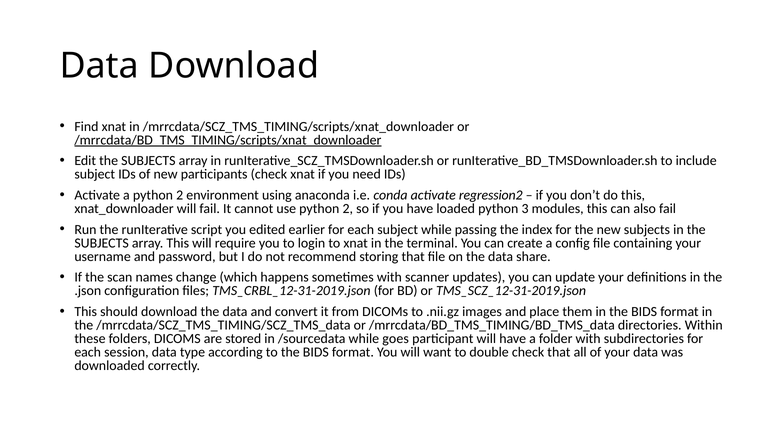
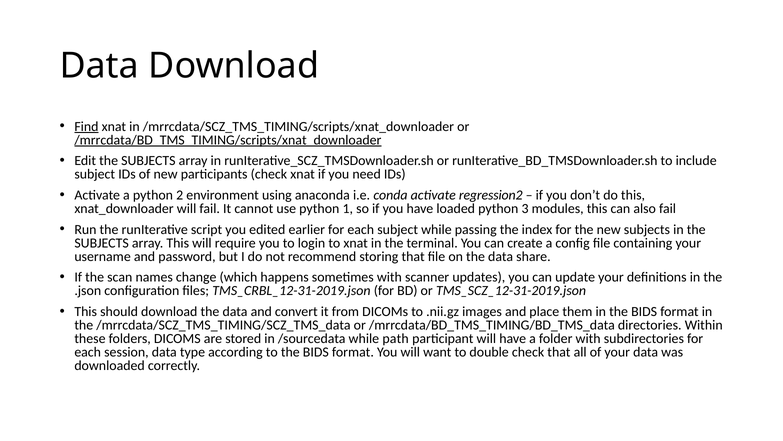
Find underline: none -> present
use python 2: 2 -> 1
goes: goes -> path
